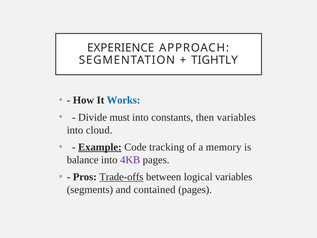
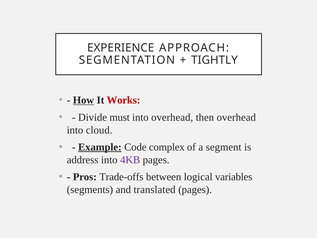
How underline: none -> present
Works colour: blue -> red
into constants: constants -> overhead
then variables: variables -> overhead
tracking: tracking -> complex
memory: memory -> segment
balance: balance -> address
Trade-offs underline: present -> none
contained: contained -> translated
